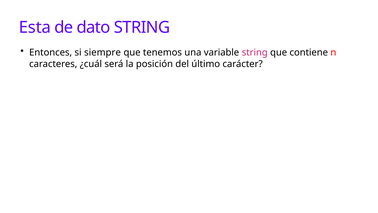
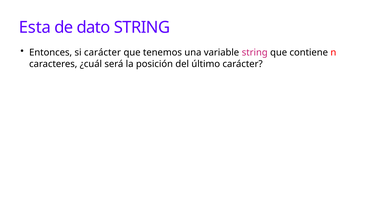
si siempre: siempre -> carácter
